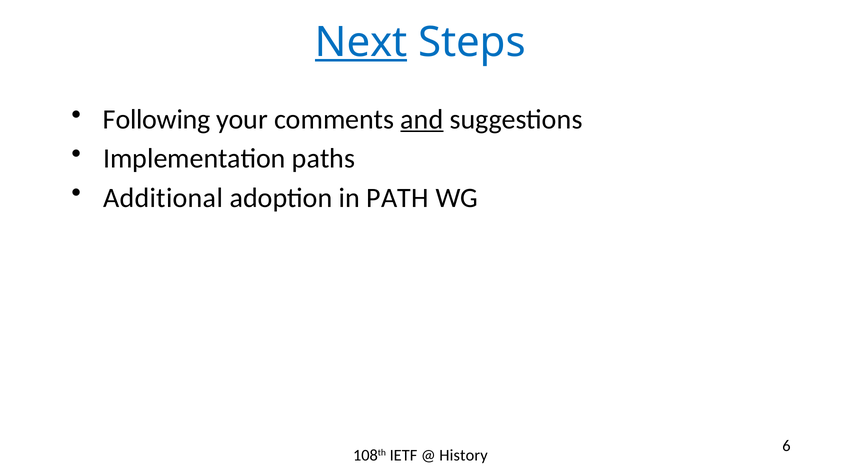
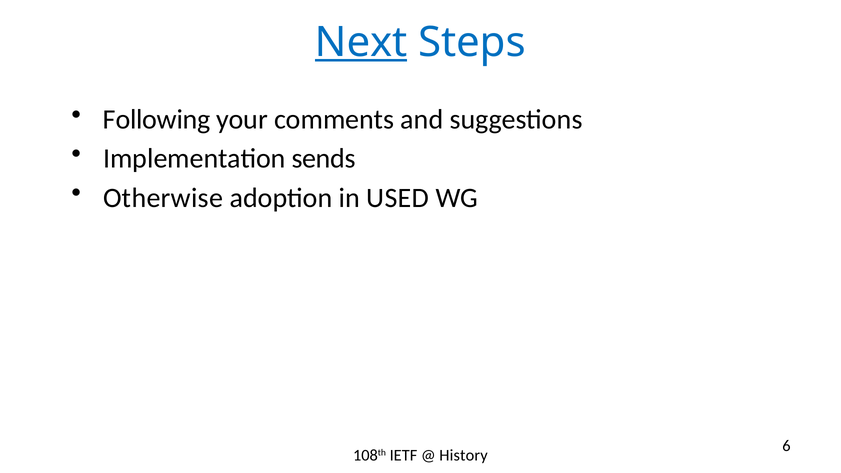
and underline: present -> none
paths: paths -> sends
Additional: Additional -> Otherwise
PATH: PATH -> USED
